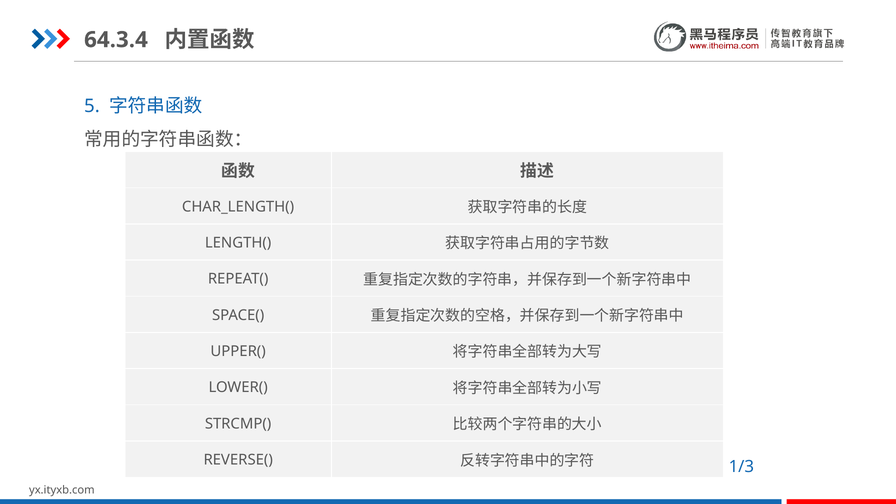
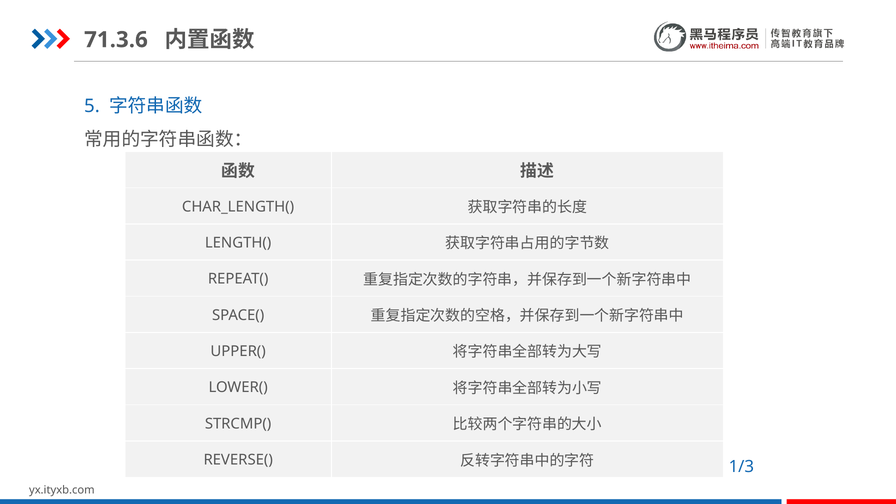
64.3.4: 64.3.4 -> 71.3.6
